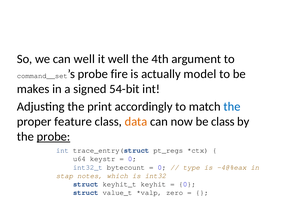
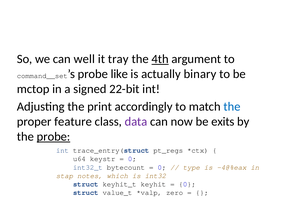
it well: well -> tray
4th underline: none -> present
fire: fire -> like
actually model: model -> binary
makes: makes -> mctop
54-bit: 54-bit -> 22-bit
data at (136, 122) colour: orange -> purple
be class: class -> exits
